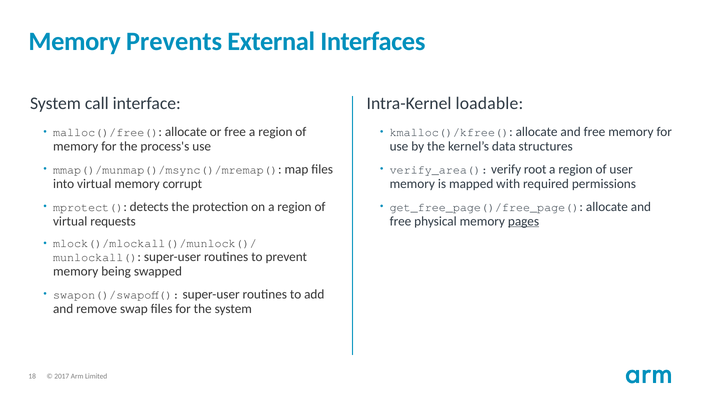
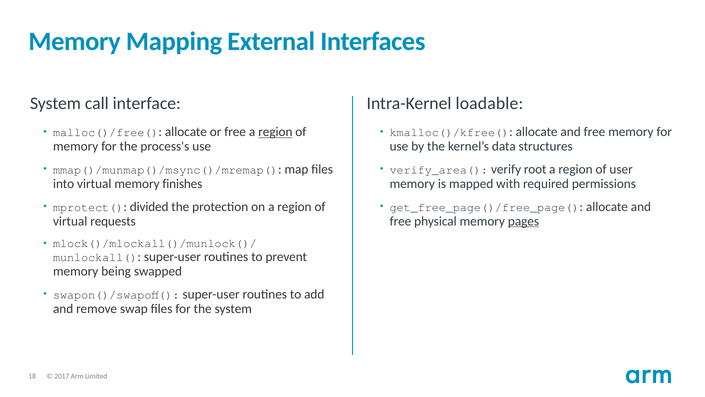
Prevents: Prevents -> Mapping
region at (275, 132) underline: none -> present
corrupt: corrupt -> finishes
detects: detects -> divided
